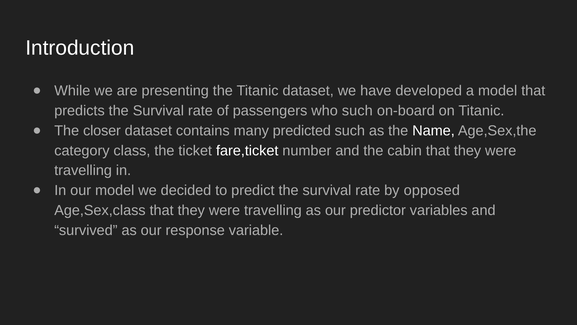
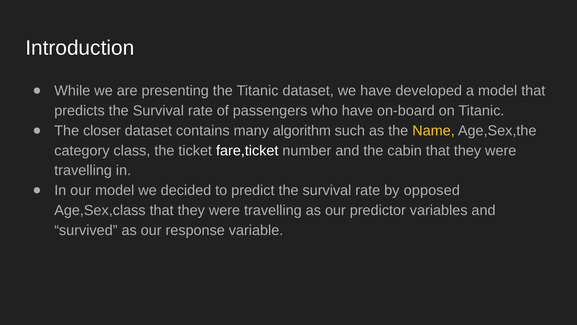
who such: such -> have
predicted: predicted -> algorithm
Name colour: white -> yellow
